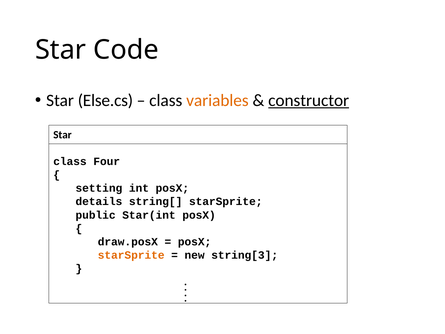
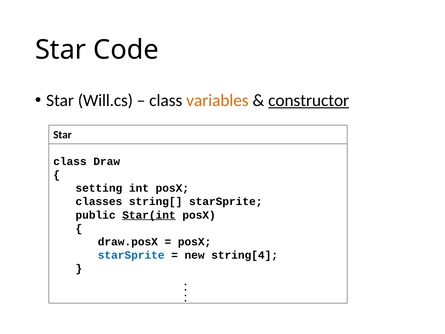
Else.cs: Else.cs -> Will.cs
Four: Four -> Draw
details: details -> classes
Star(int underline: none -> present
starSprite at (131, 255) colour: orange -> blue
string[3: string[3 -> string[4
